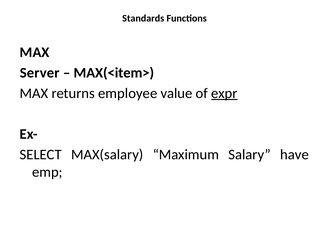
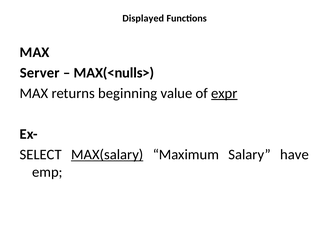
Standards: Standards -> Displayed
MAX(<item>: MAX(<item> -> MAX(<nulls>
employee: employee -> beginning
MAX(salary underline: none -> present
